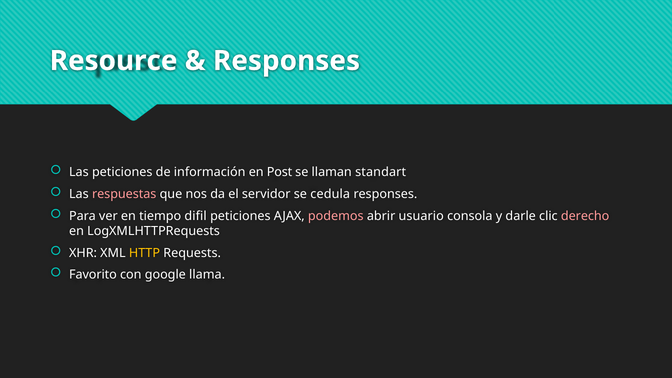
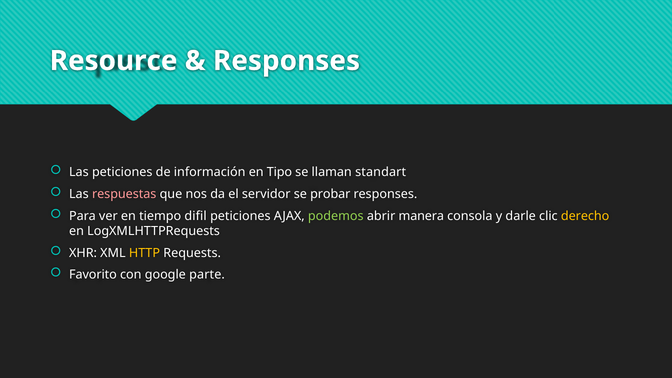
Post: Post -> Tipo
cedula: cedula -> probar
podemos colour: pink -> light green
usuario: usuario -> manera
derecho colour: pink -> yellow
llama: llama -> parte
